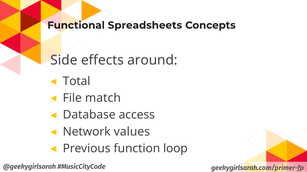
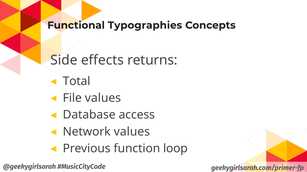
Spreadsheets: Spreadsheets -> Typographies
around: around -> returns
File match: match -> values
